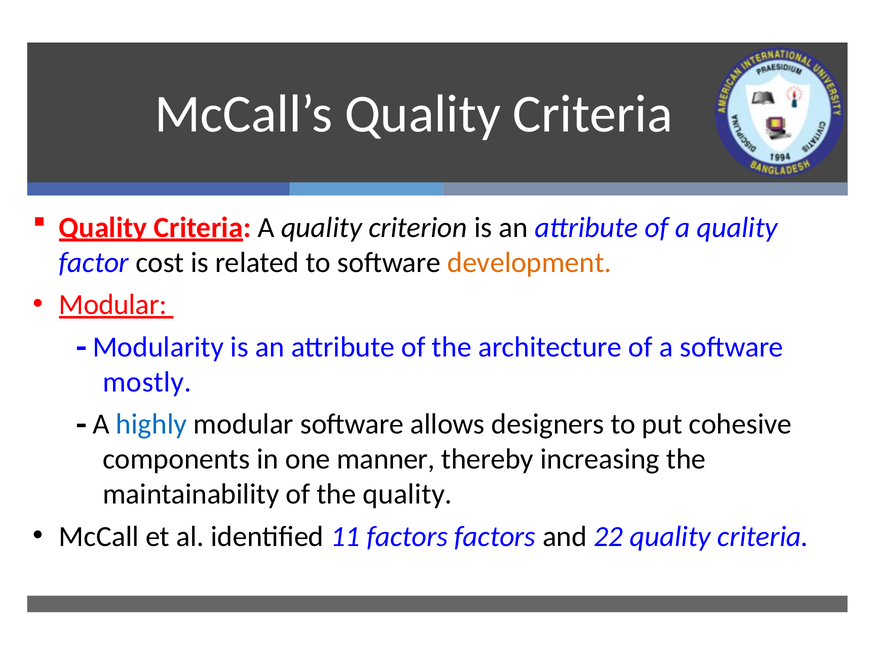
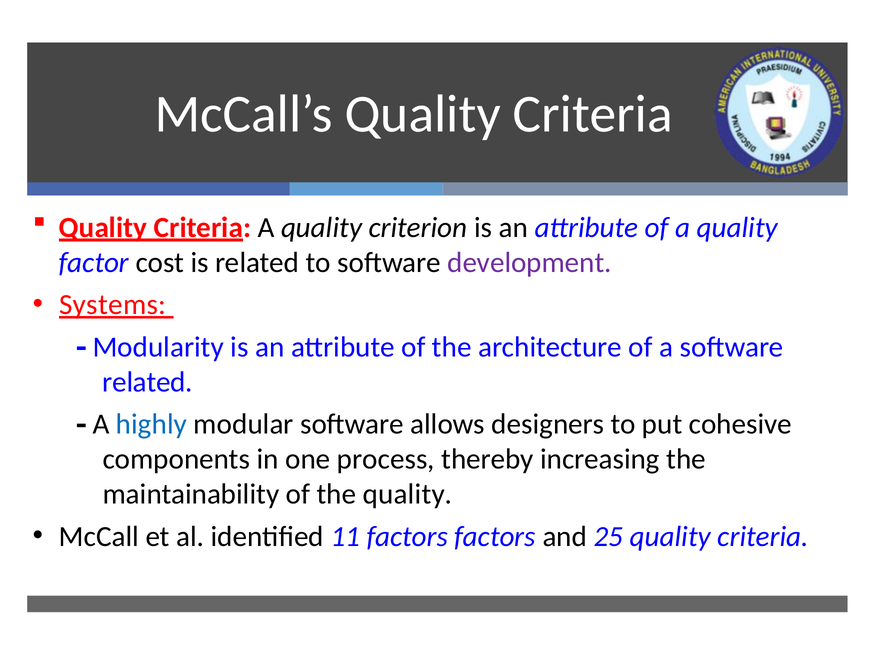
development colour: orange -> purple
Modular at (113, 305): Modular -> Systems
mostly at (147, 382): mostly -> related
manner: manner -> process
22: 22 -> 25
